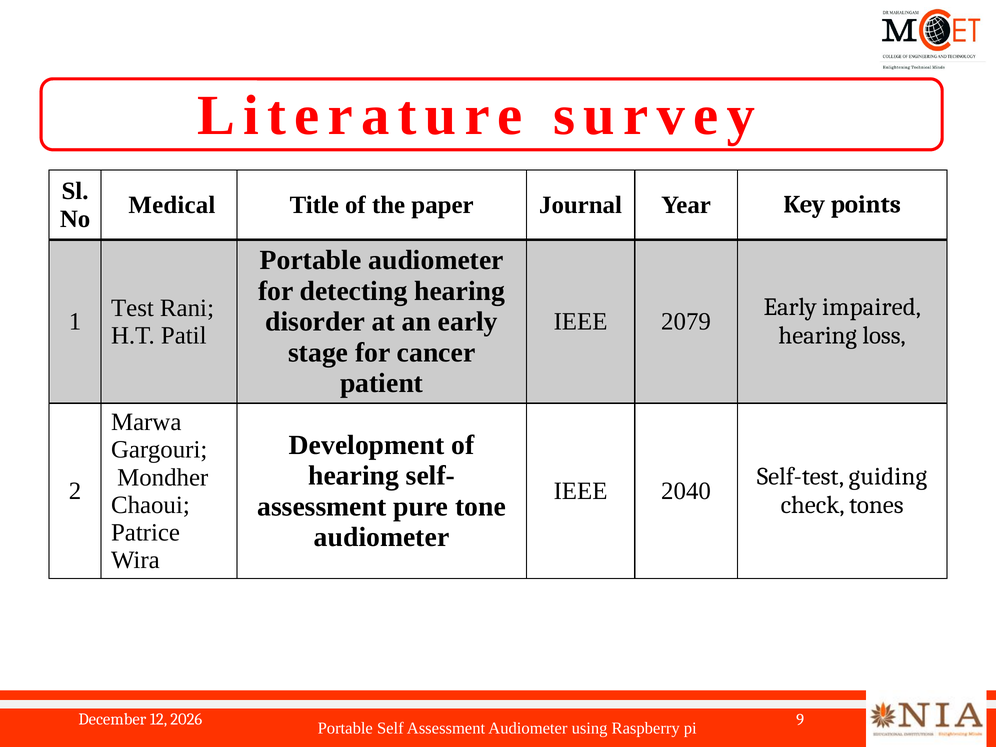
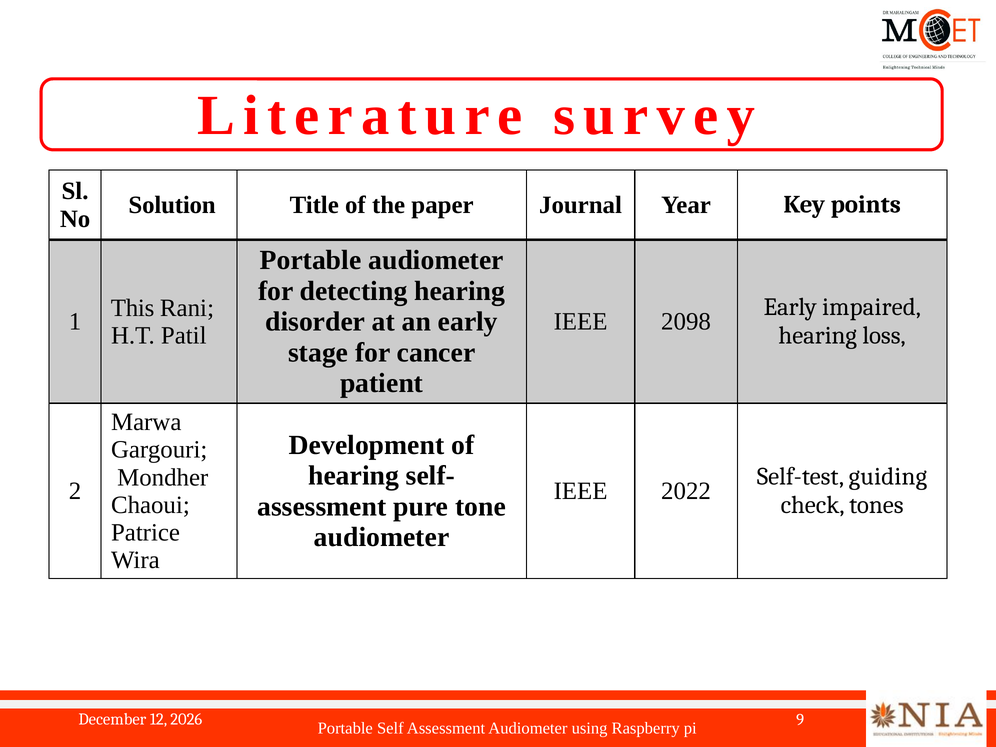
Medical: Medical -> Solution
Test: Test -> This
2079: 2079 -> 2098
2040: 2040 -> 2022
